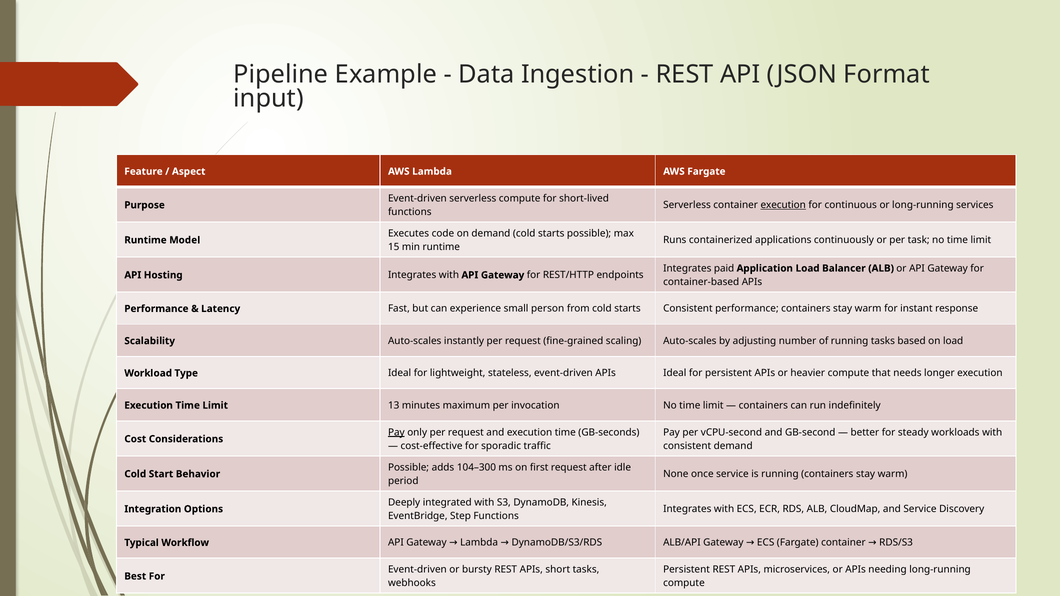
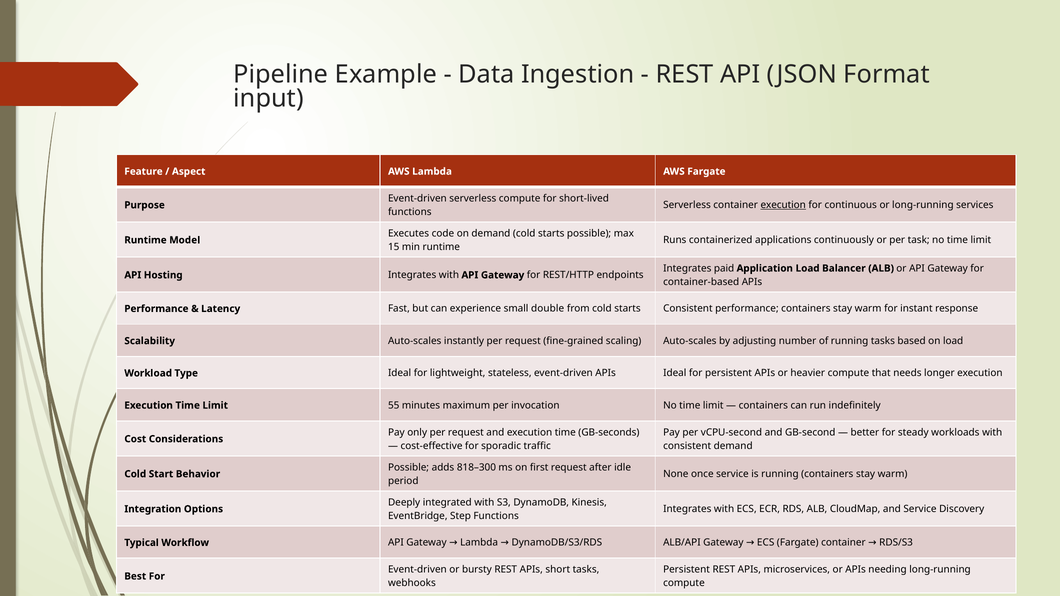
person: person -> double
13: 13 -> 55
Pay at (396, 432) underline: present -> none
104–300: 104–300 -> 818–300
